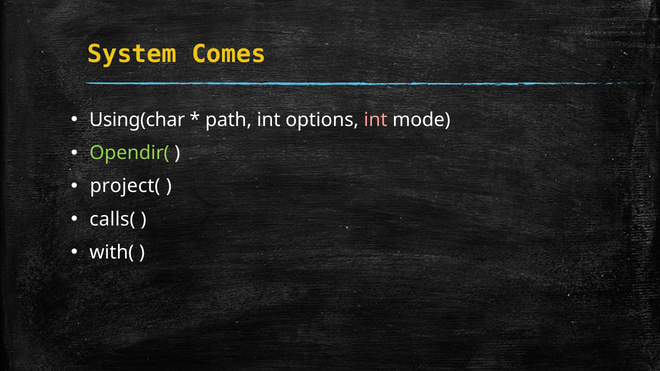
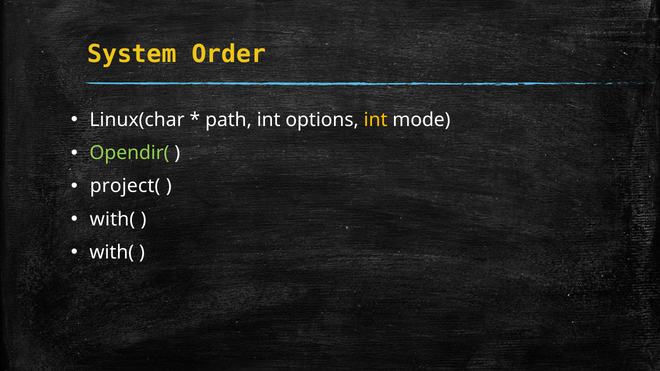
Comes: Comes -> Order
Using(char: Using(char -> Linux(char
int at (376, 120) colour: pink -> yellow
calls( at (112, 219): calls( -> with(
